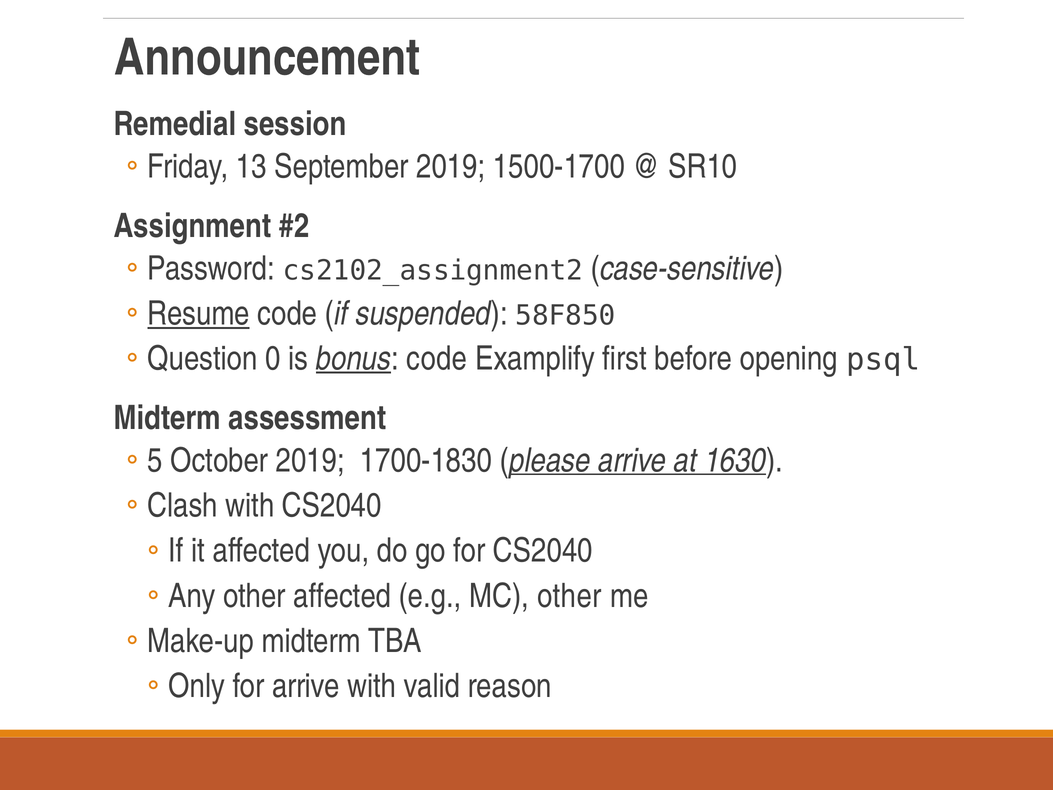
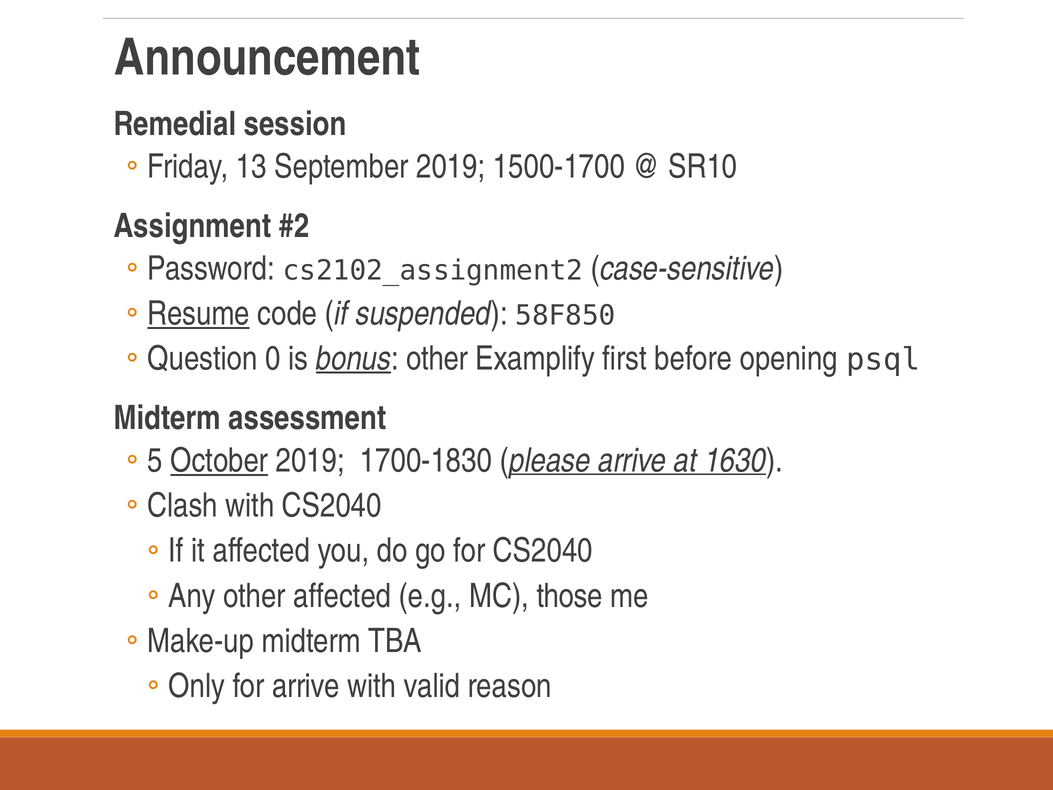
bonus code: code -> other
October underline: none -> present
MC other: other -> those
